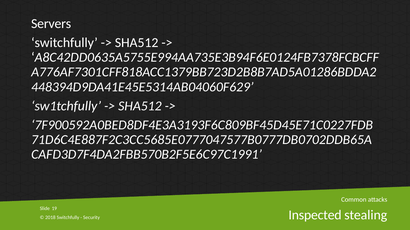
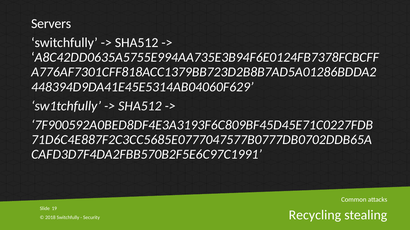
Inspected: Inspected -> Recycling
